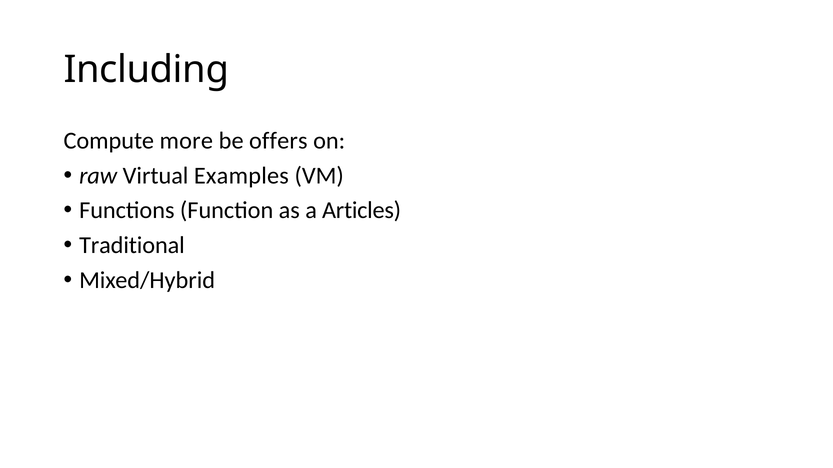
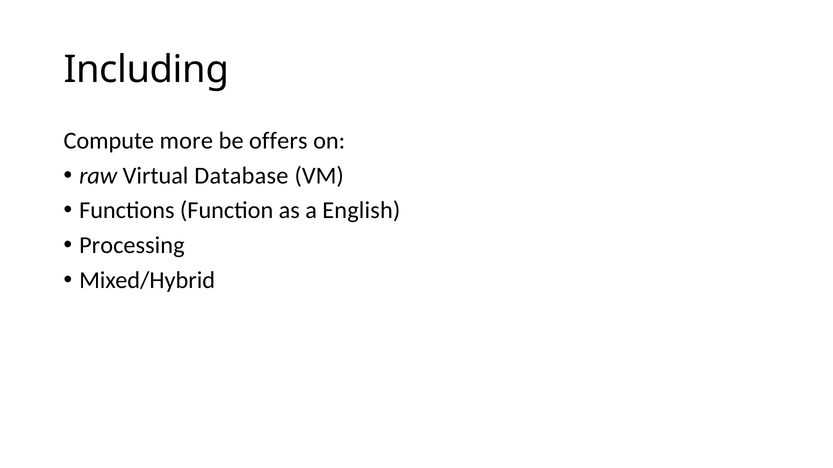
Examples: Examples -> Database
Articles: Articles -> English
Traditional: Traditional -> Processing
